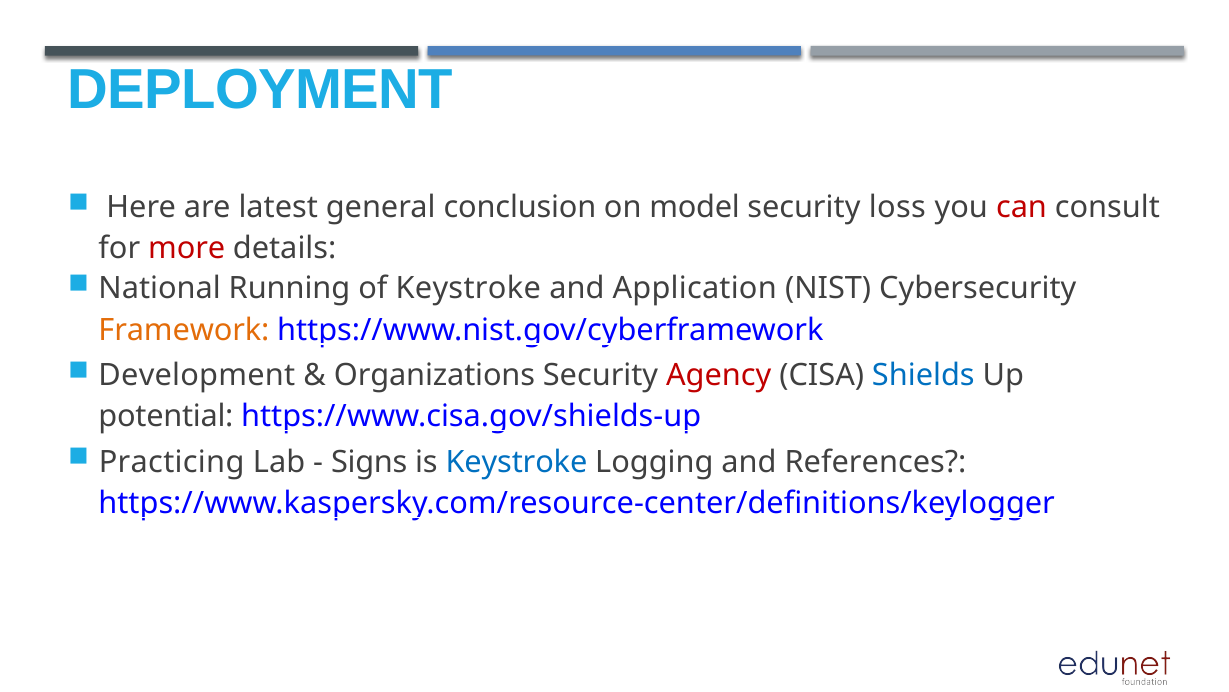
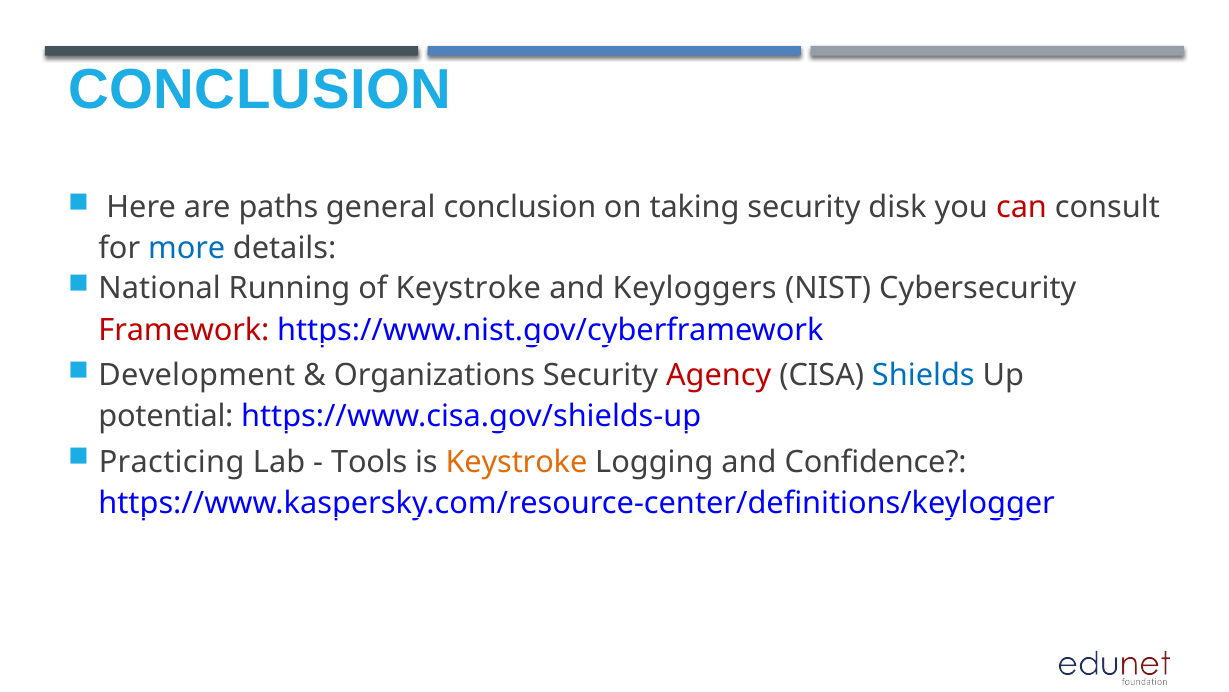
DEPLOYMENT at (260, 90): DEPLOYMENT -> CONCLUSION
latest: latest -> paths
model: model -> taking
loss: loss -> disk
more colour: red -> blue
Application: Application -> Keyloggers
Framework colour: orange -> red
Signs: Signs -> Tools
Keystroke at (516, 462) colour: blue -> orange
References: References -> Confidence
